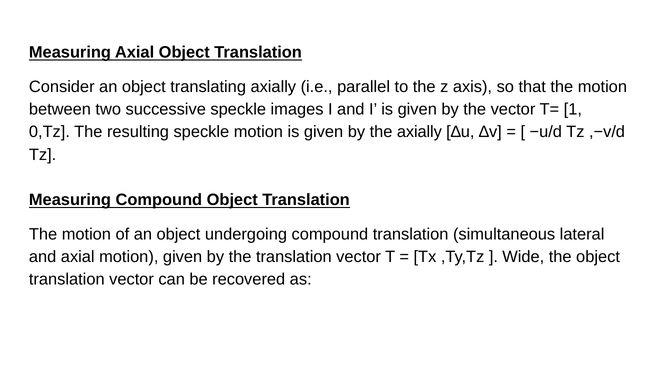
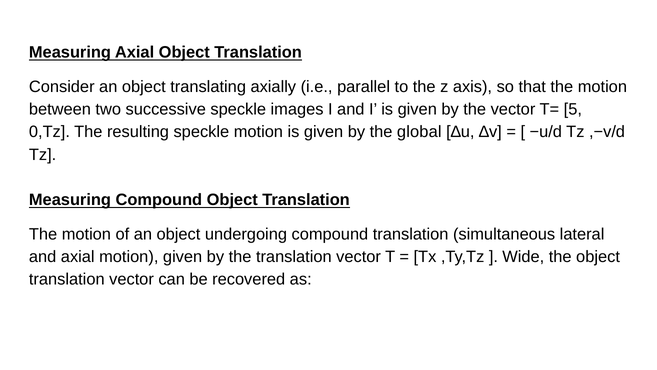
1: 1 -> 5
the axially: axially -> global
